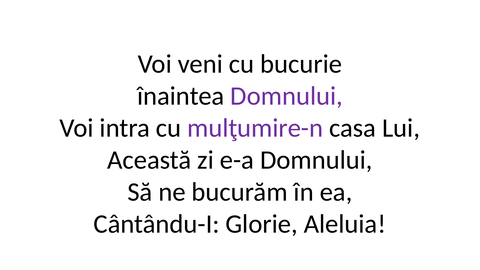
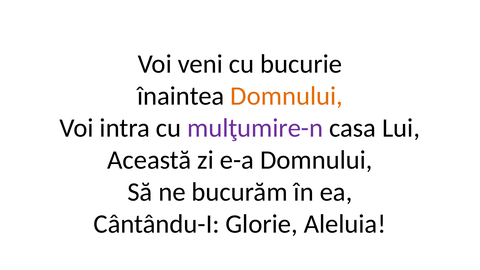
Domnului at (287, 96) colour: purple -> orange
